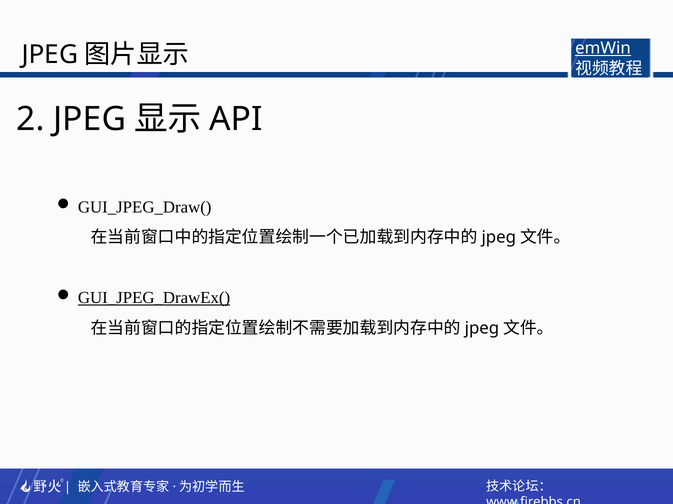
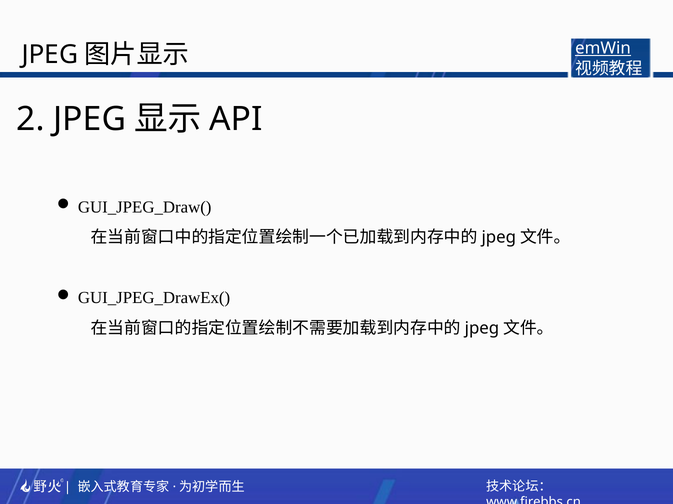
GUI_JPEG_DrawEx( underline: present -> none
